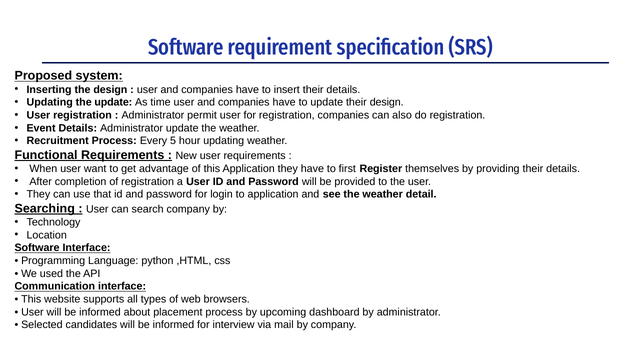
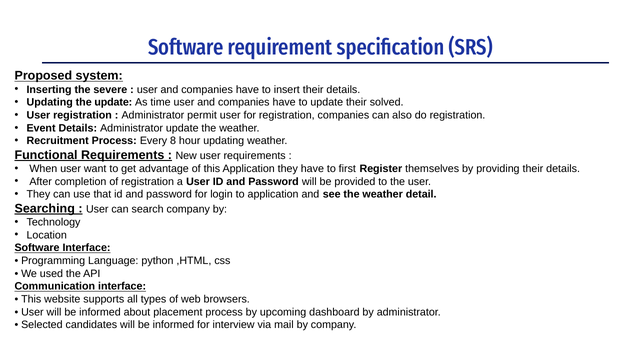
the design: design -> severe
their design: design -> solved
5: 5 -> 8
